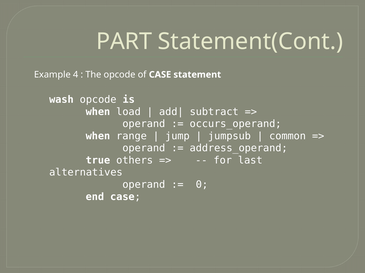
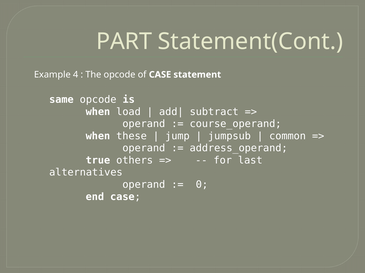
wash: wash -> same
occurs_operand: occurs_operand -> course_operand
range: range -> these
